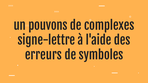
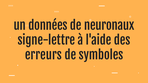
pouvons: pouvons -> données
complexes: complexes -> neuronaux
